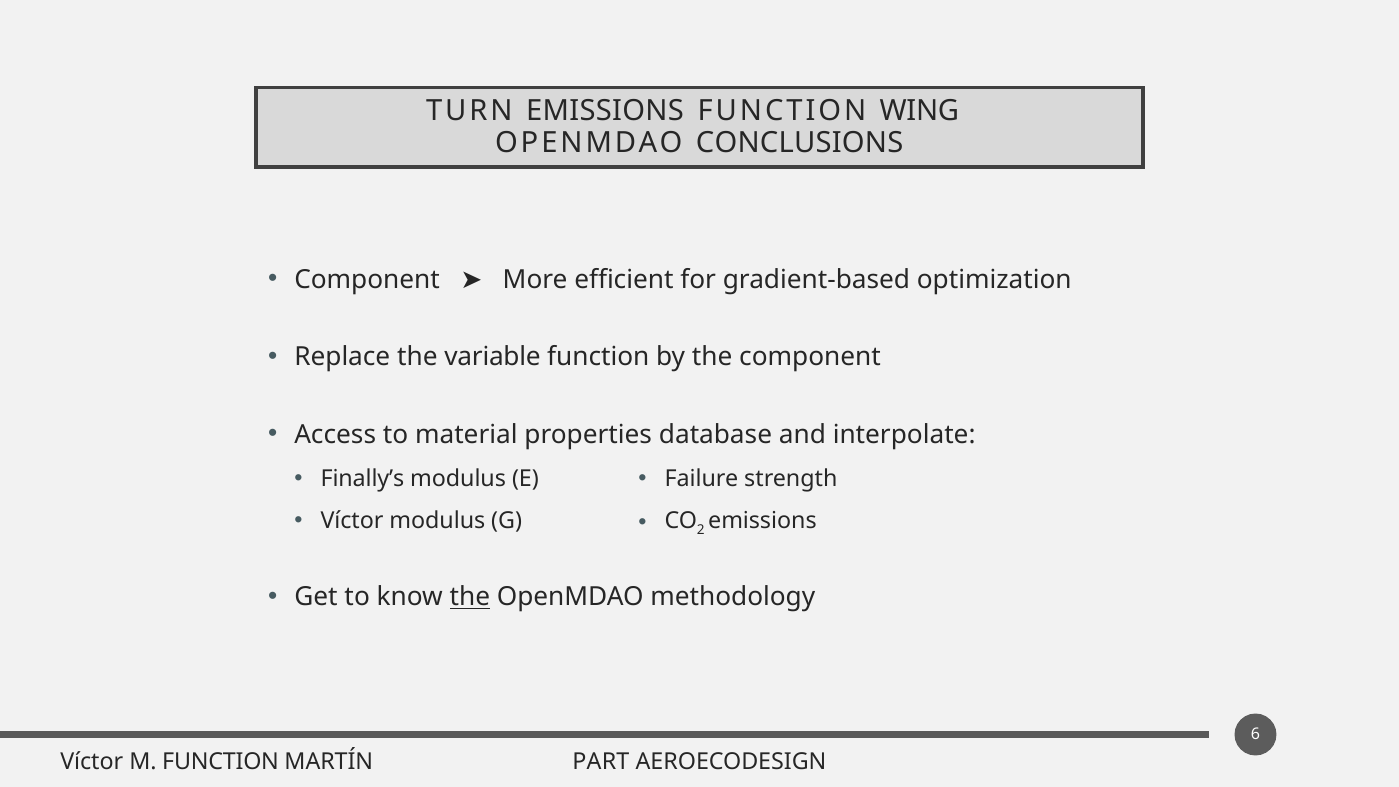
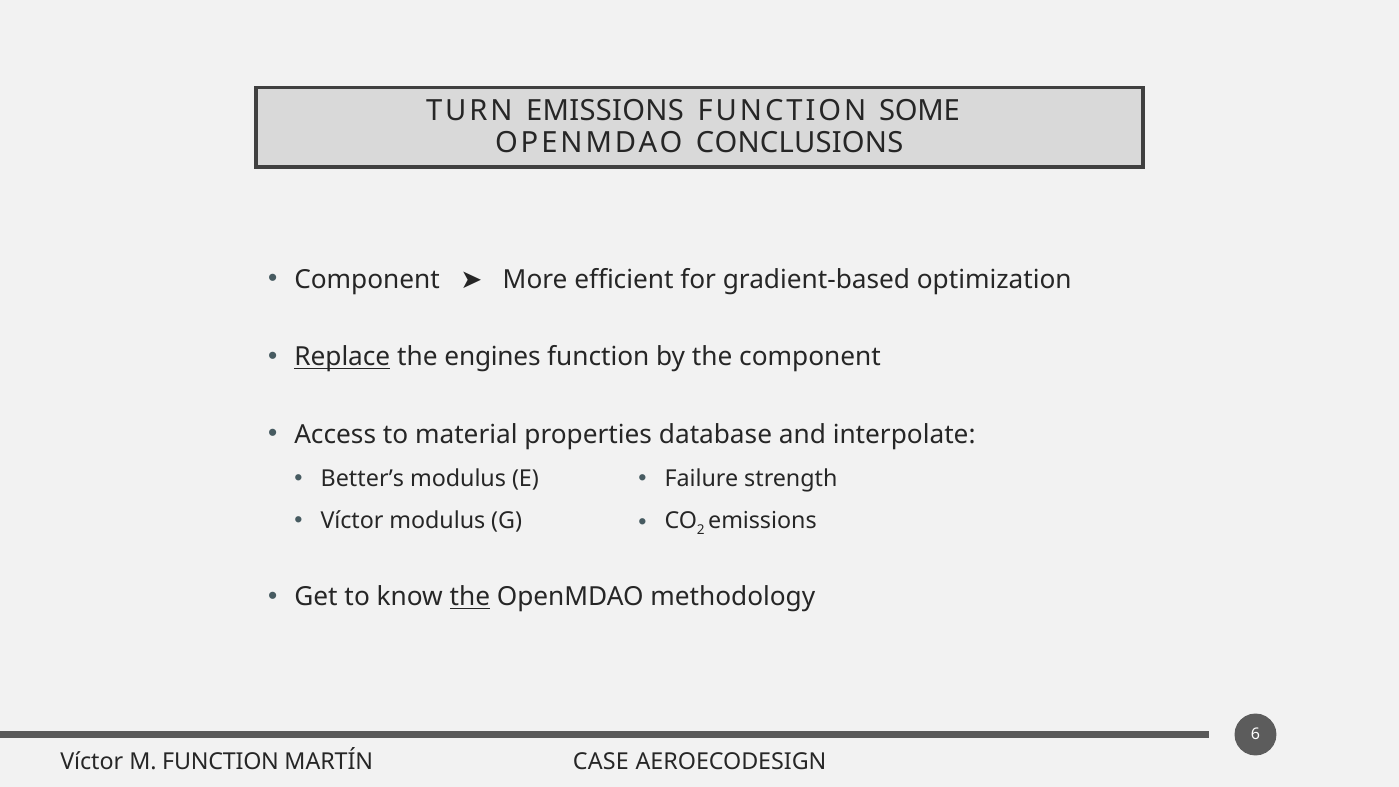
WING: WING -> SOME
Replace underline: none -> present
variable: variable -> engines
Finally’s: Finally’s -> Better’s
PART: PART -> CASE
